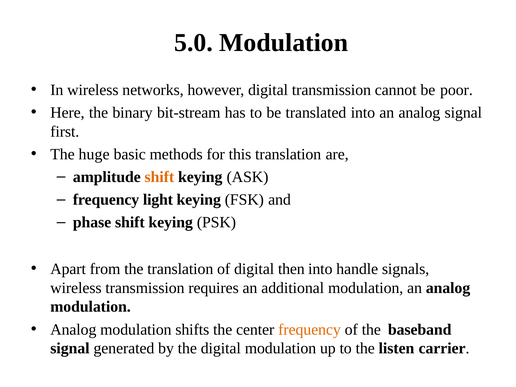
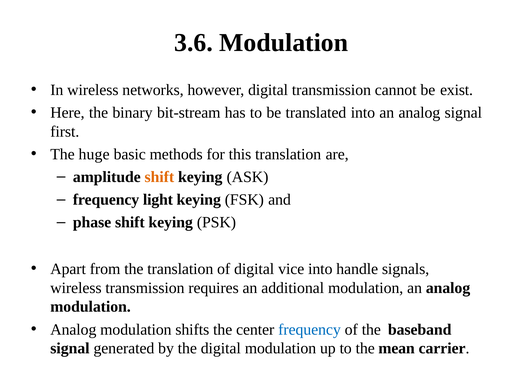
5.0: 5.0 -> 3.6
poor: poor -> exist
then: then -> vice
frequency at (310, 329) colour: orange -> blue
listen: listen -> mean
